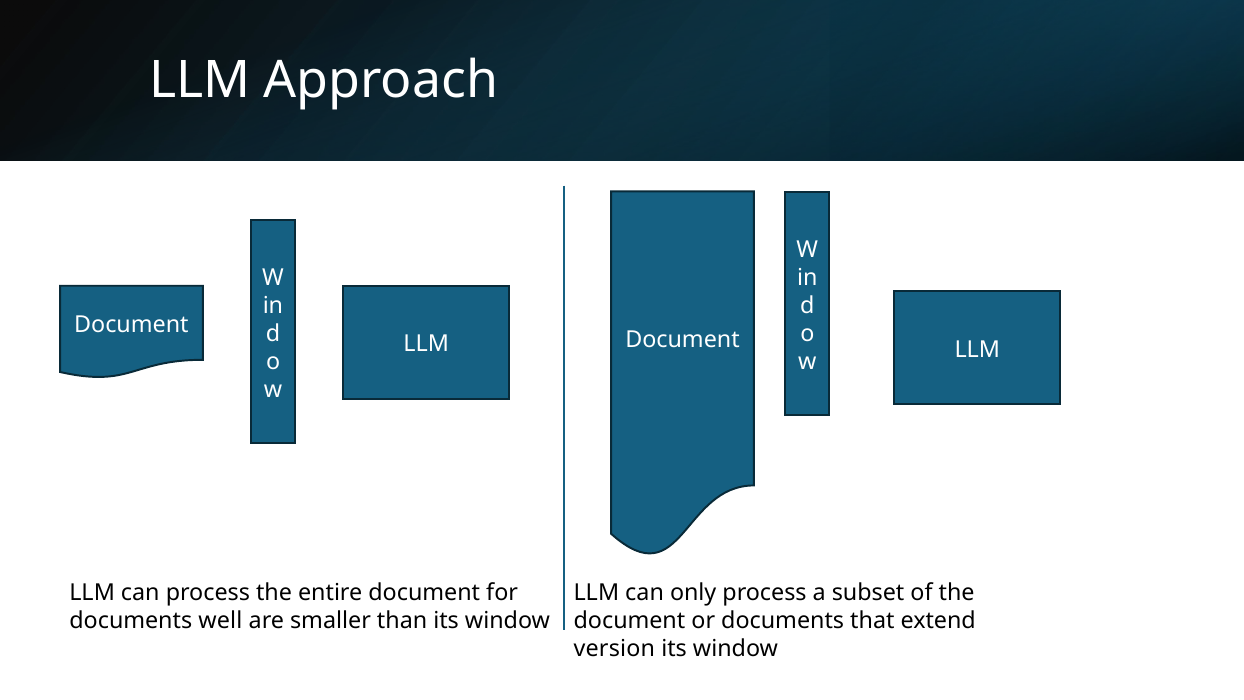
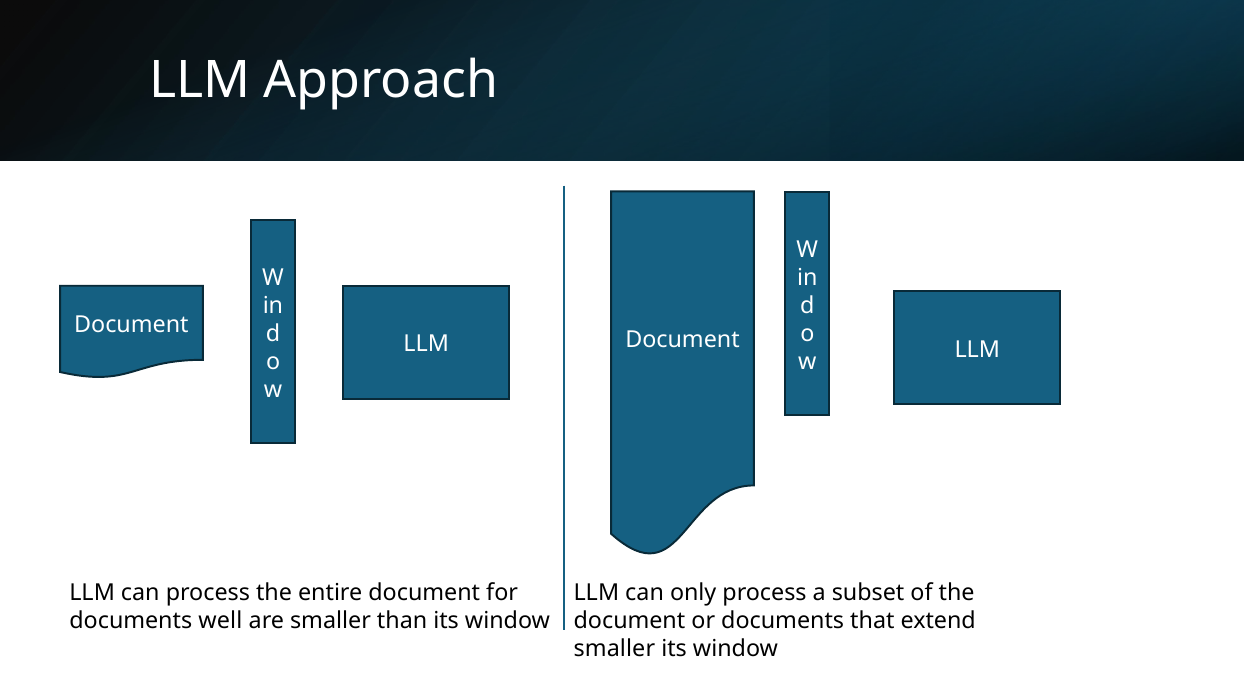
version at (614, 648): version -> smaller
